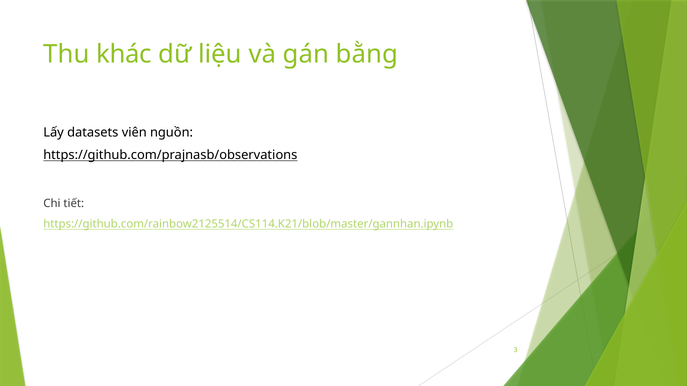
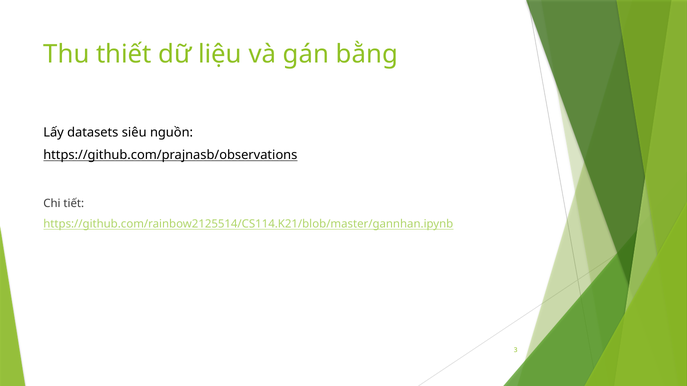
khác: khác -> thiết
viên: viên -> siêu
